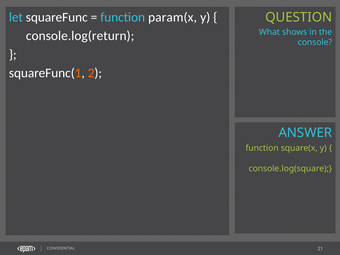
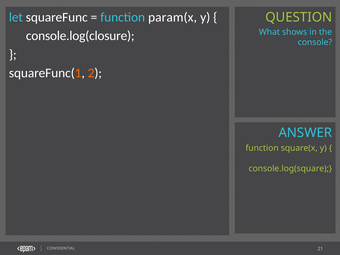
console.log(return: console.log(return -> console.log(closure
